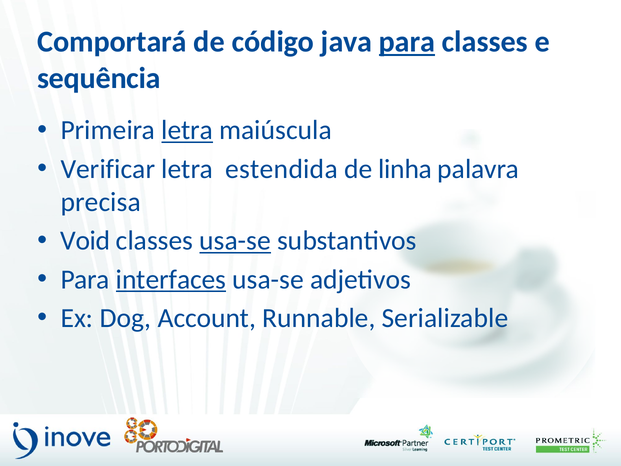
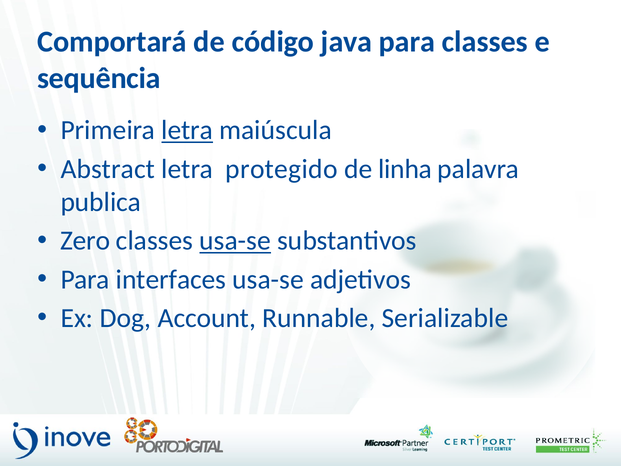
para at (407, 42) underline: present -> none
Verificar: Verificar -> Abstract
estendida: estendida -> protegido
precisa: precisa -> publica
Void: Void -> Zero
interfaces underline: present -> none
